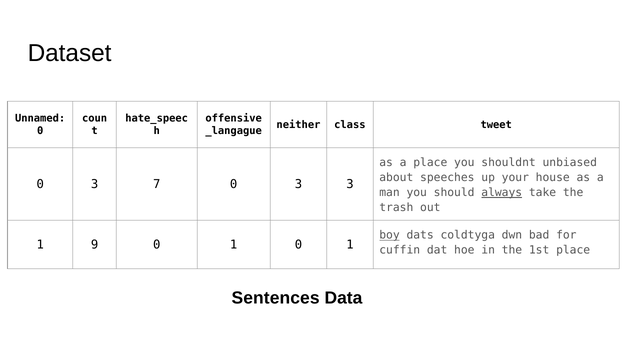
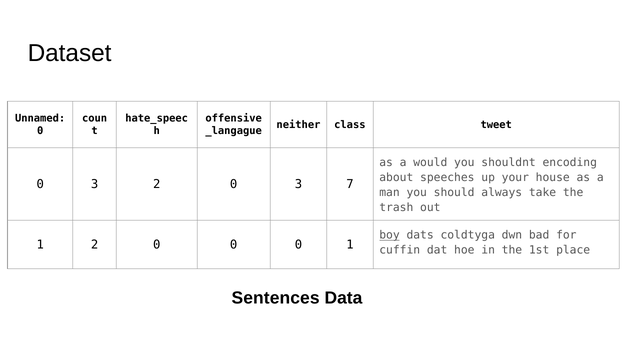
a place: place -> would
unbiased: unbiased -> encoding
3 7: 7 -> 2
3 3: 3 -> 7
always underline: present -> none
1 9: 9 -> 2
1 at (234, 244): 1 -> 0
